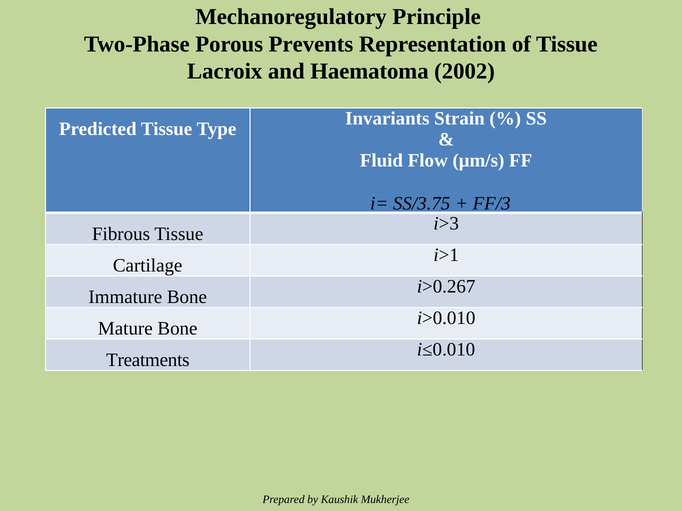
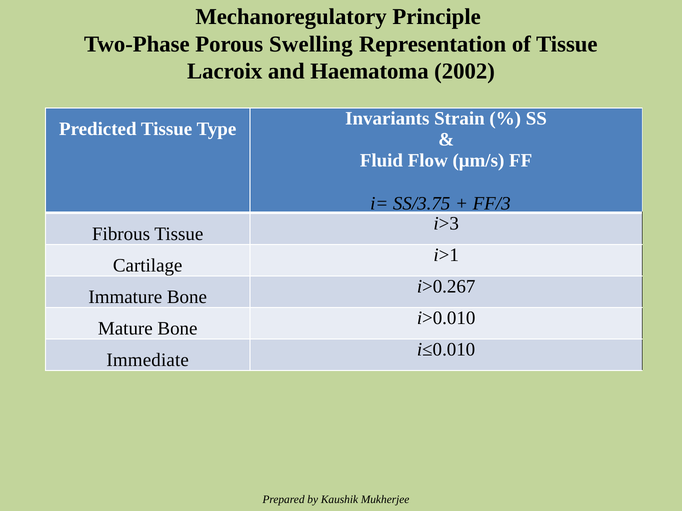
Prevents: Prevents -> Swelling
Treatments: Treatments -> Immediate
